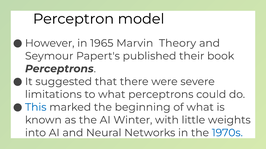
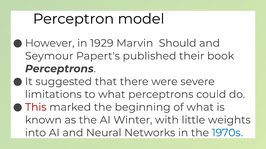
1965: 1965 -> 1929
Theory: Theory -> Should
This colour: blue -> red
